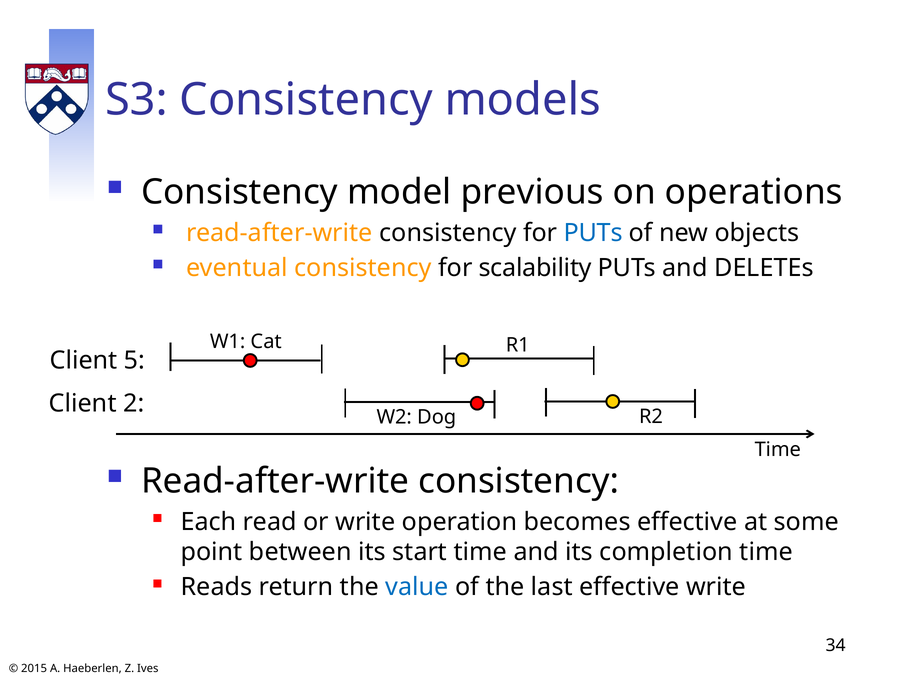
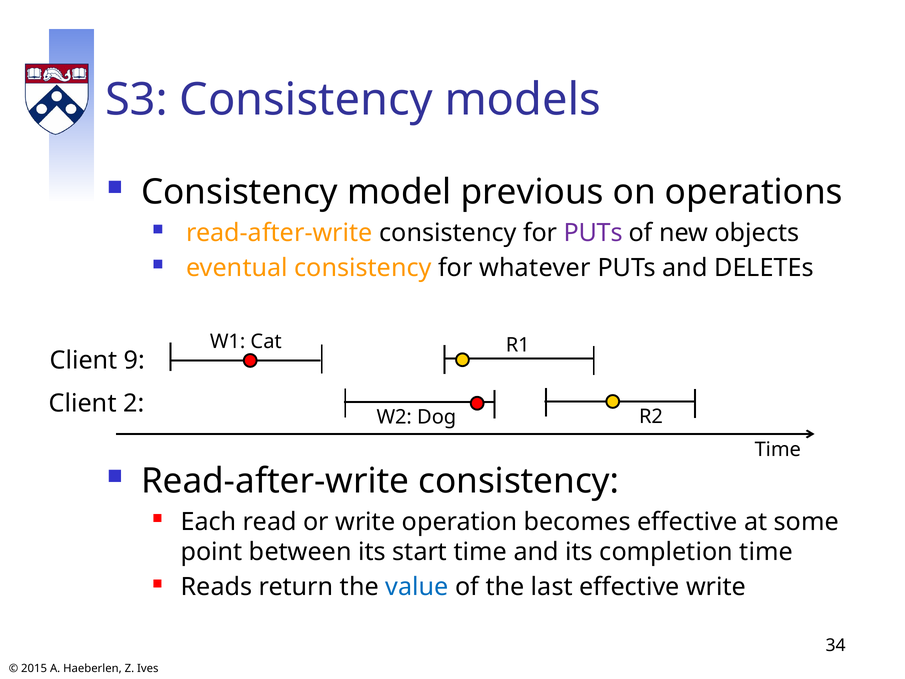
PUTs at (593, 233) colour: blue -> purple
scalability: scalability -> whatever
5: 5 -> 9
